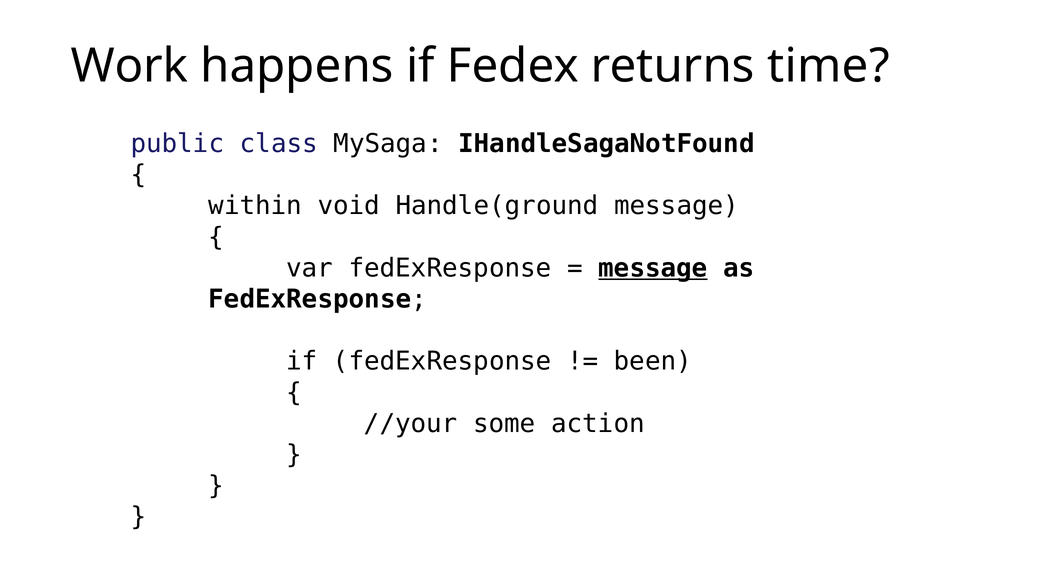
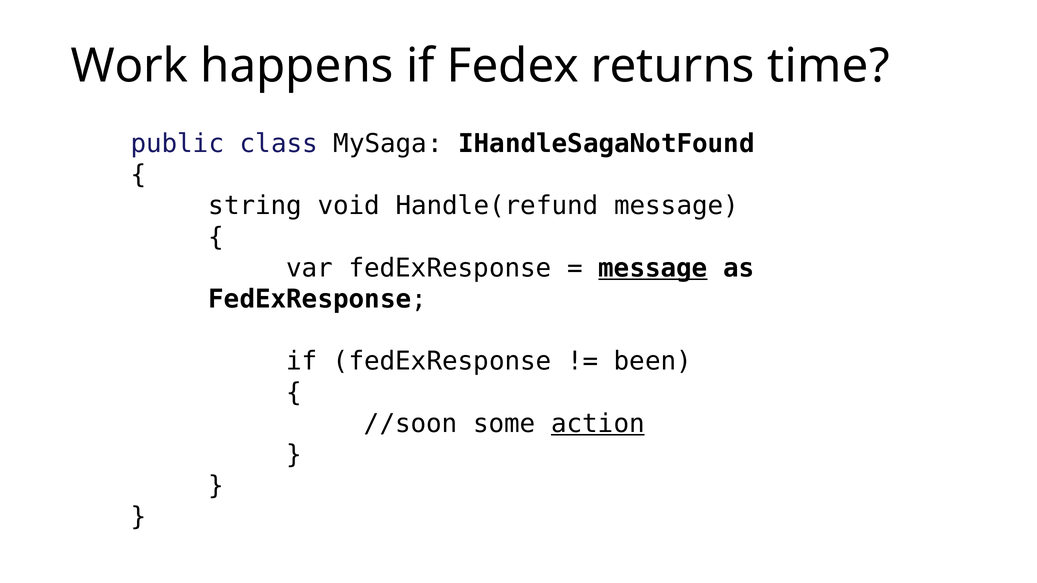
within: within -> string
Handle(ground: Handle(ground -> Handle(refund
//your: //your -> //soon
action underline: none -> present
